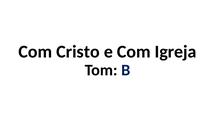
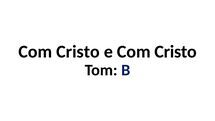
e Com Igreja: Igreja -> Cristo
